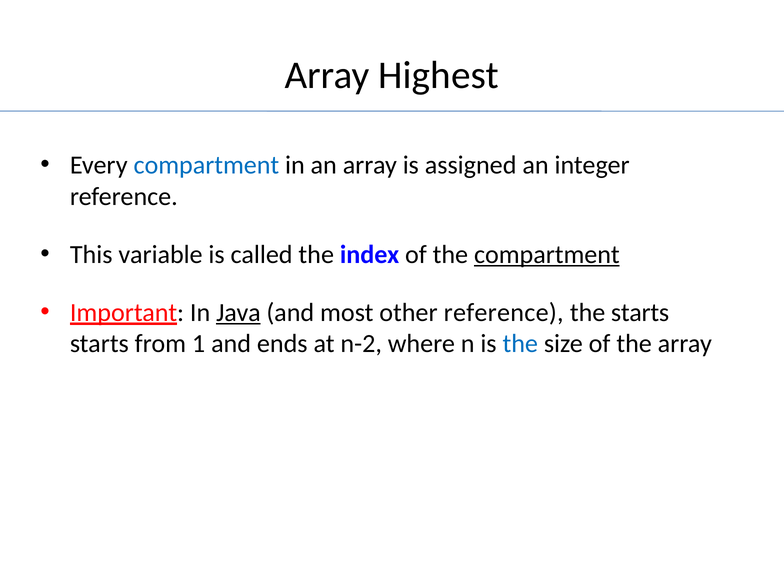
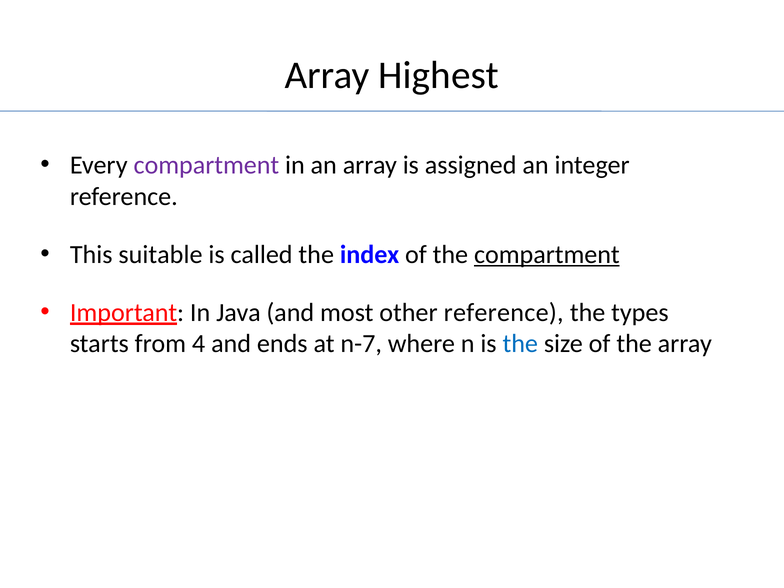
compartment at (206, 165) colour: blue -> purple
variable: variable -> suitable
Java underline: present -> none
the starts: starts -> types
1: 1 -> 4
n-2: n-2 -> n-7
